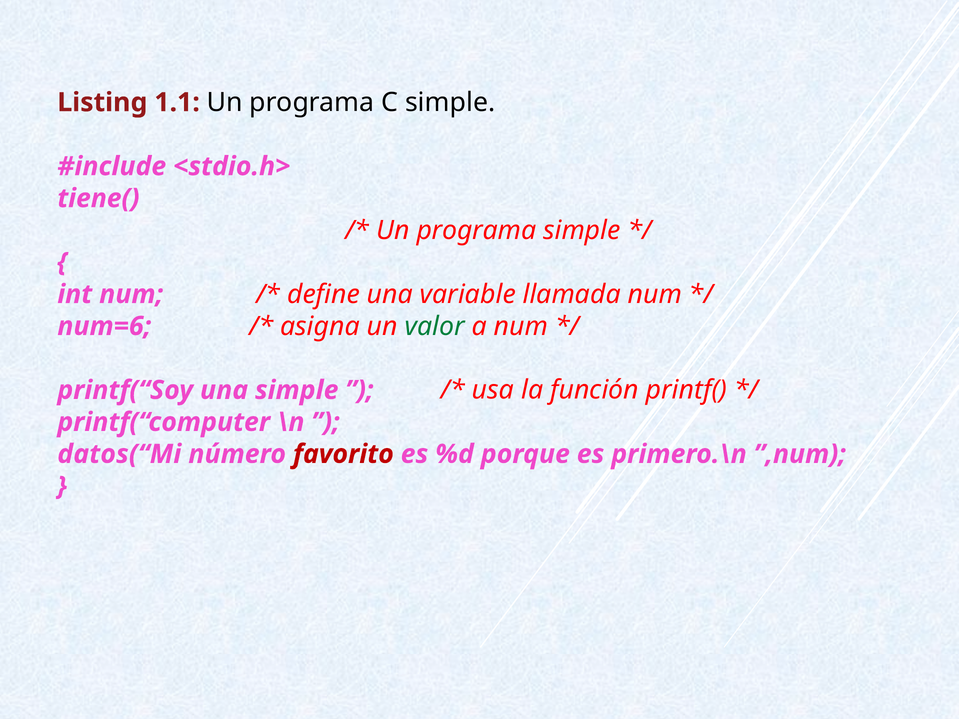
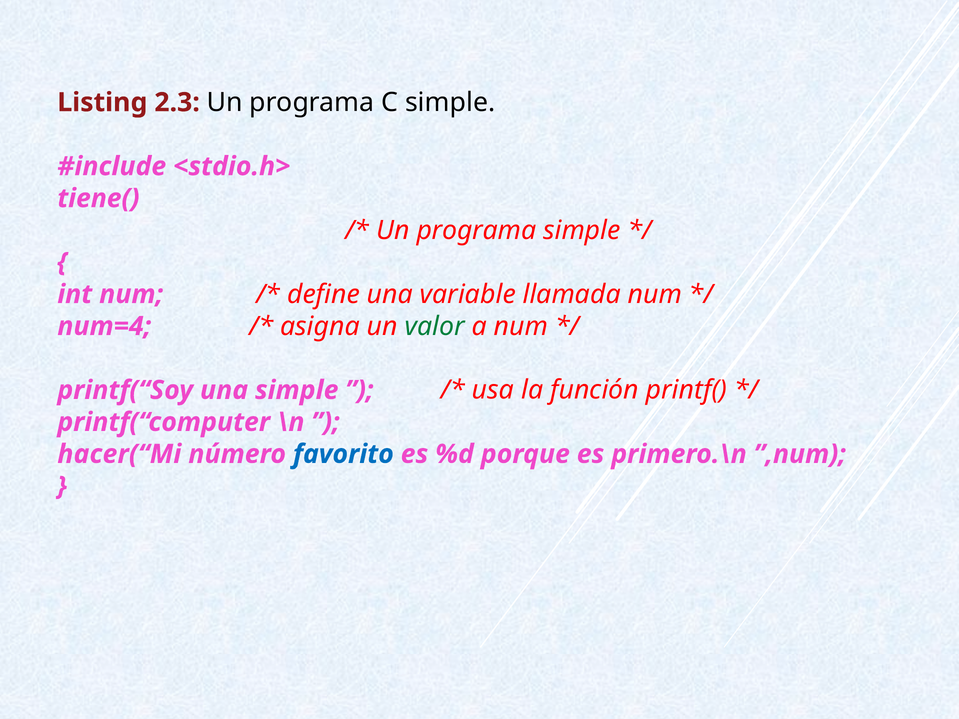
1.1: 1.1 -> 2.3
num=6: num=6 -> num=4
datos(“Mi: datos(“Mi -> hacer(“Mi
favorito colour: red -> blue
